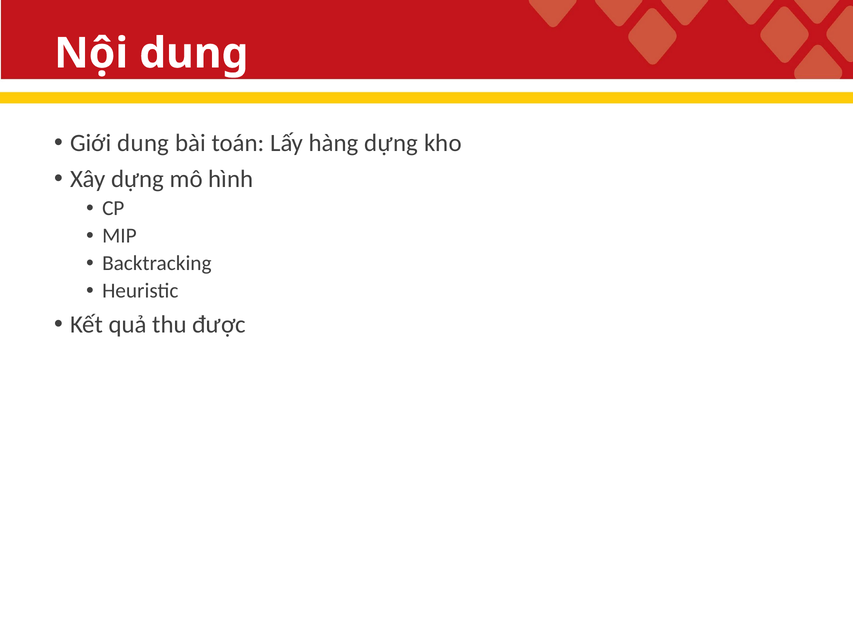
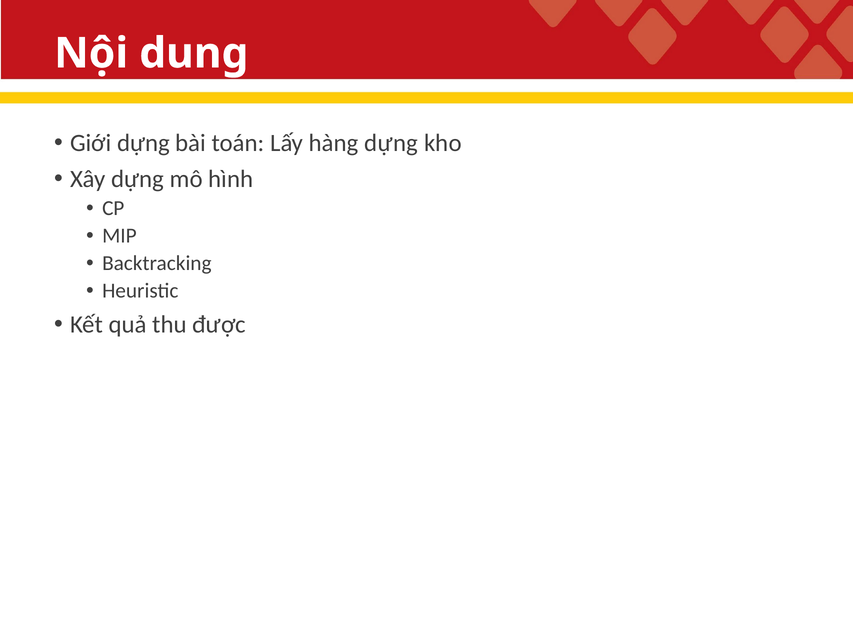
Giới dung: dung -> dựng
